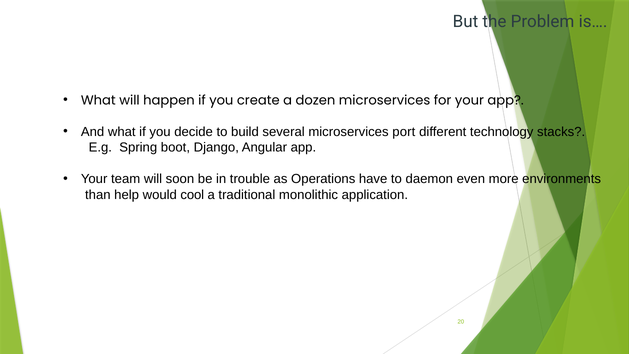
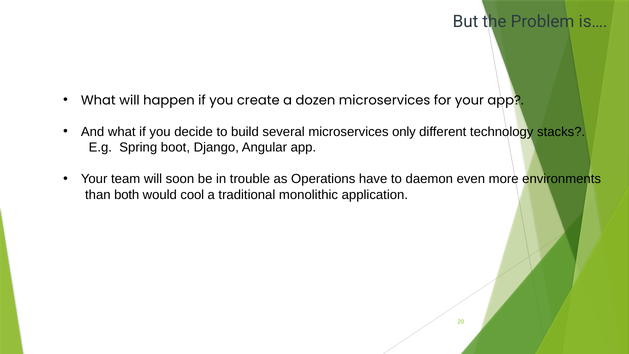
port: port -> only
help: help -> both
